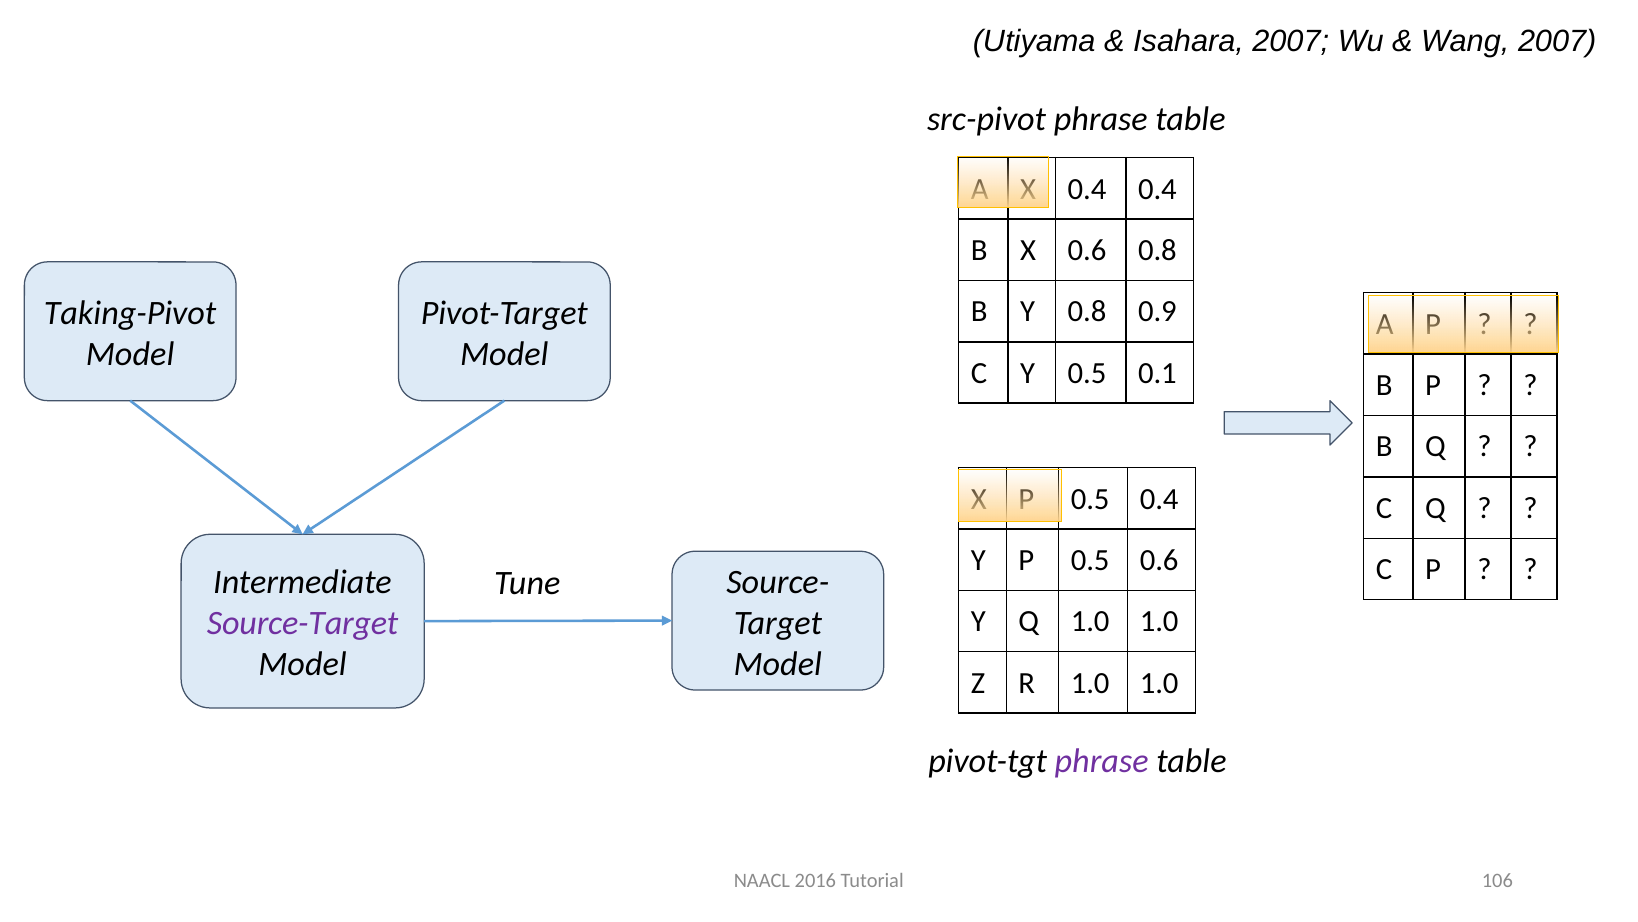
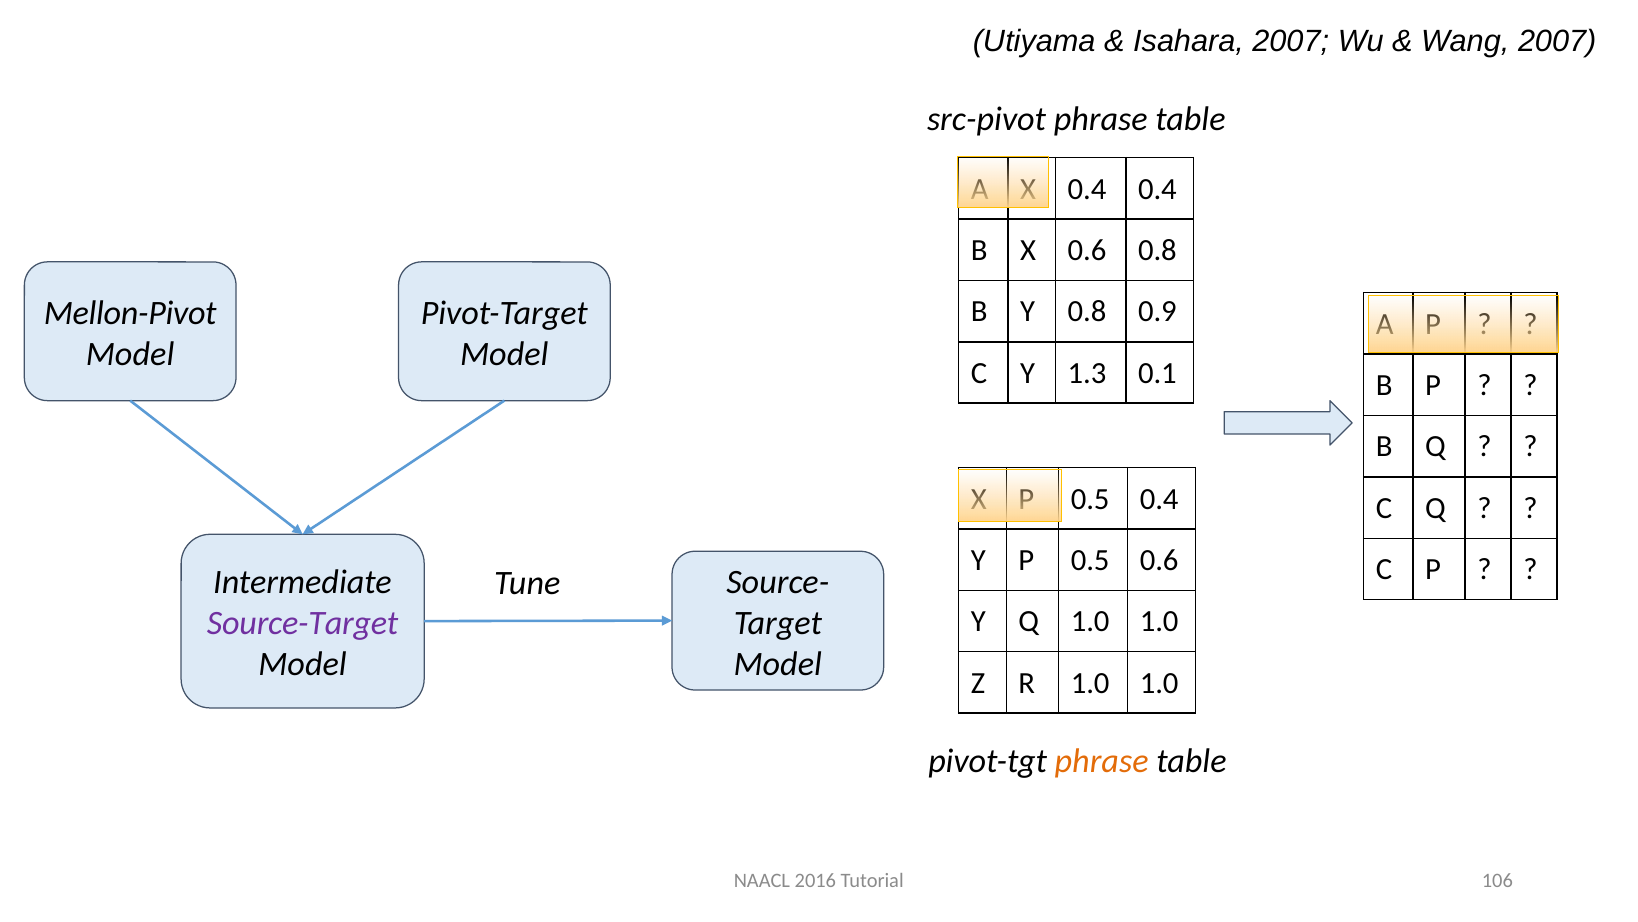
Taking-Pivot: Taking-Pivot -> Mellon-Pivot
Y 0.5: 0.5 -> 1.3
phrase at (1102, 761) colour: purple -> orange
